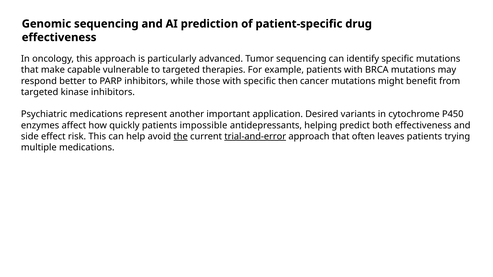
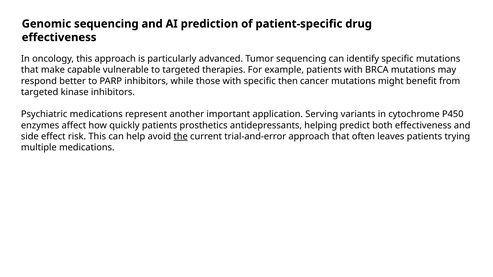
Desired: Desired -> Serving
impossible: impossible -> prosthetics
trial-and-error underline: present -> none
